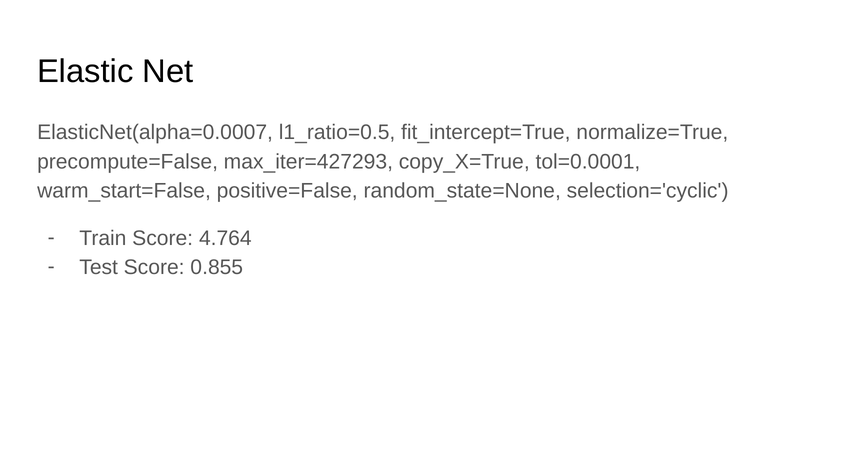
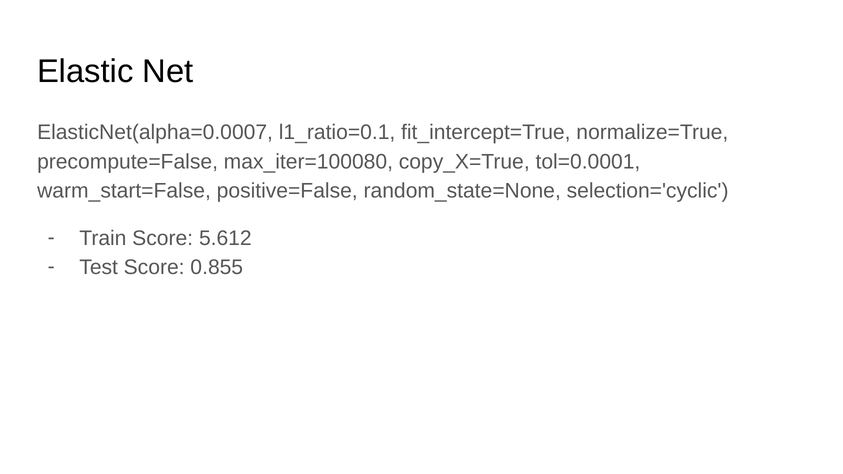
l1_ratio=0.5: l1_ratio=0.5 -> l1_ratio=0.1
max_iter=427293: max_iter=427293 -> max_iter=100080
4.764: 4.764 -> 5.612
